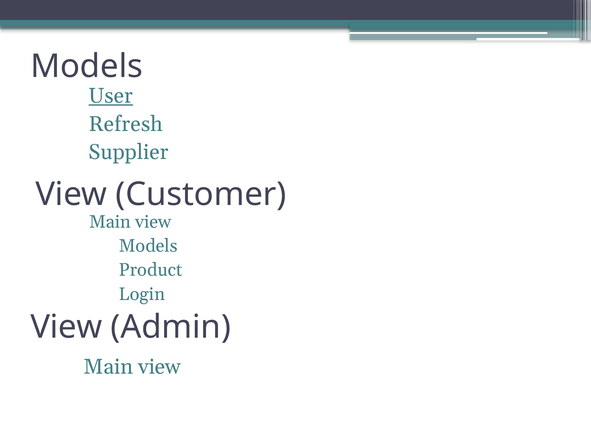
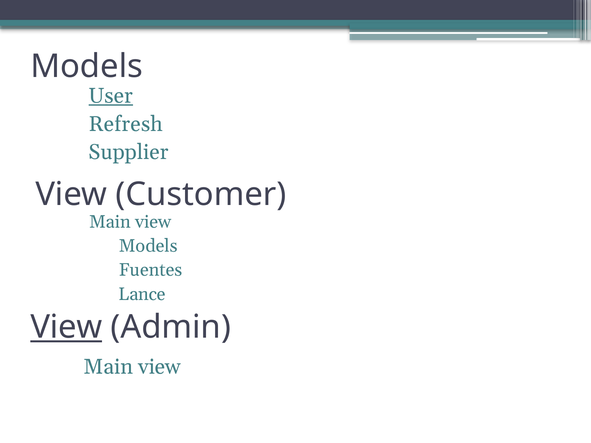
Product: Product -> Fuentes
Login: Login -> Lance
View at (66, 327) underline: none -> present
